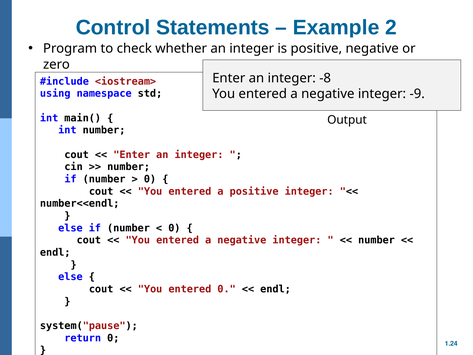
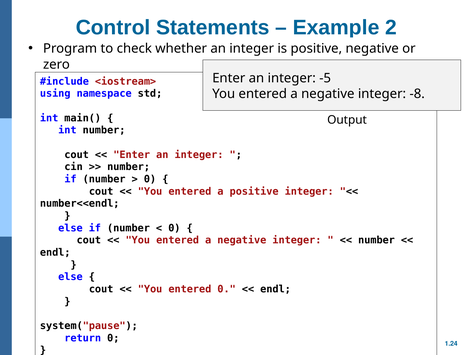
-8: -8 -> -5
-9: -9 -> -8
